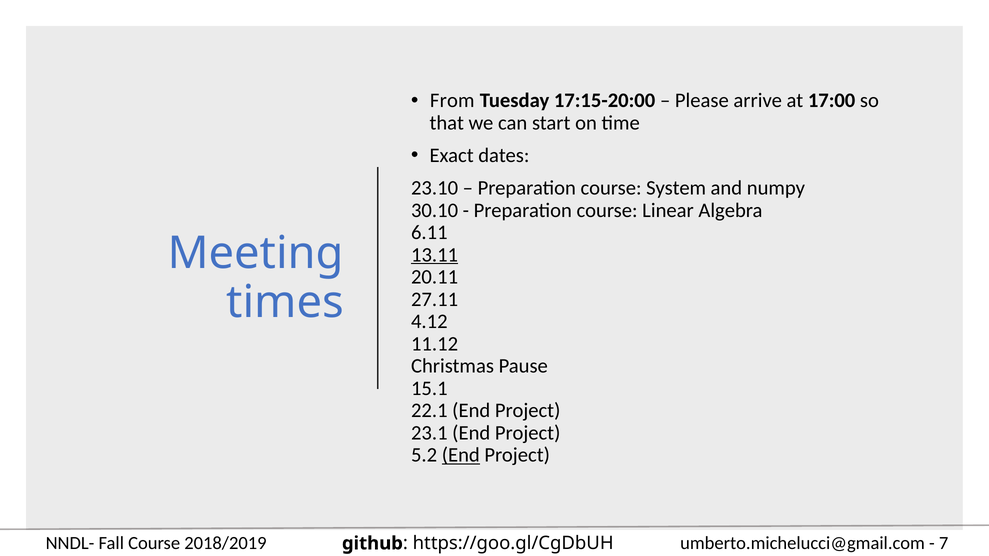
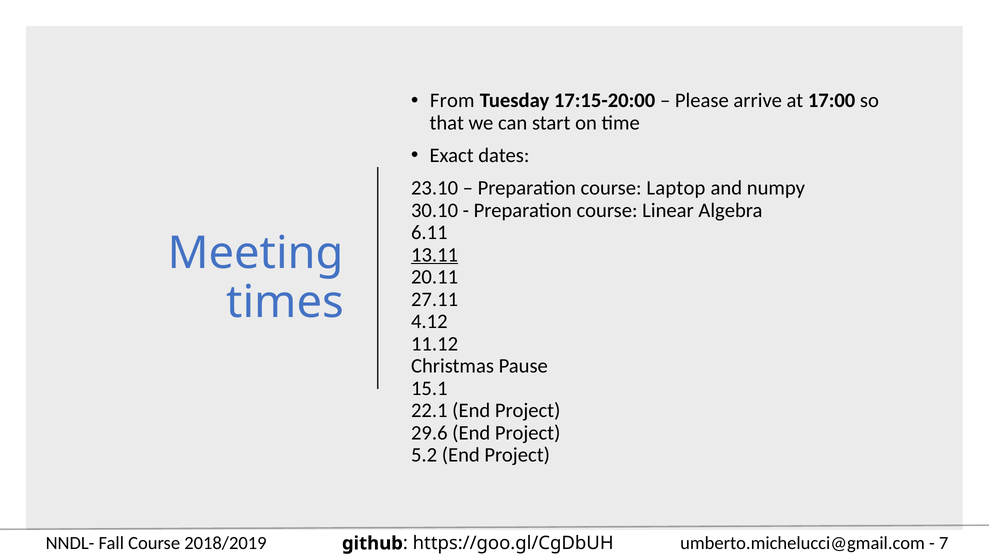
System: System -> Laptop
23.1: 23.1 -> 29.6
End at (461, 455) underline: present -> none
